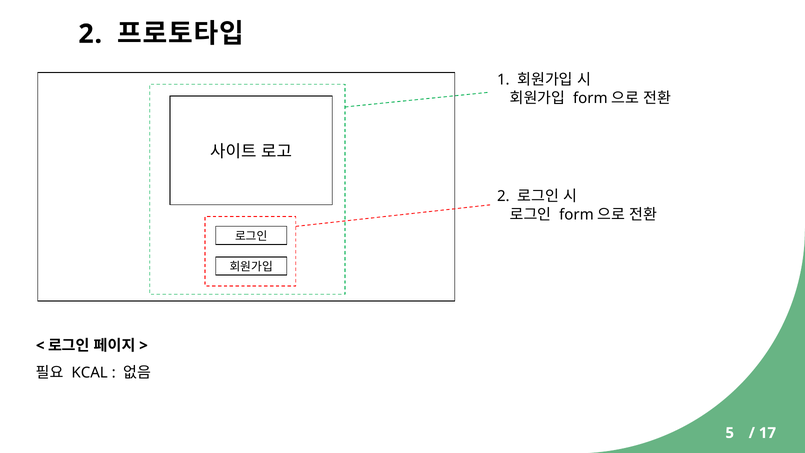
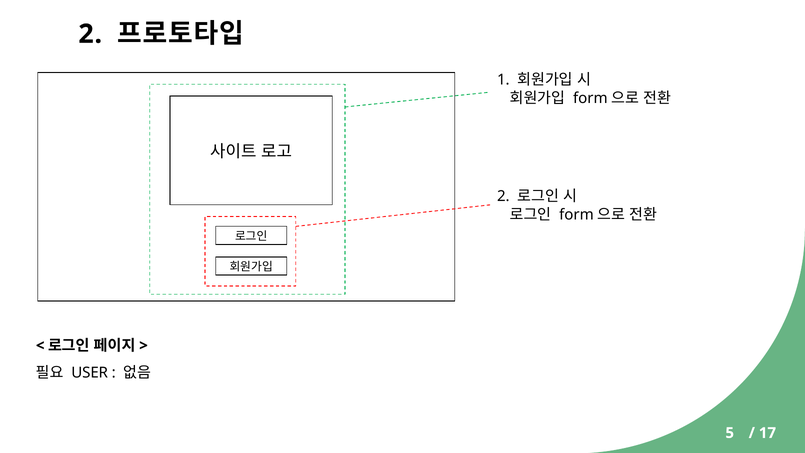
KCAL: KCAL -> USER
